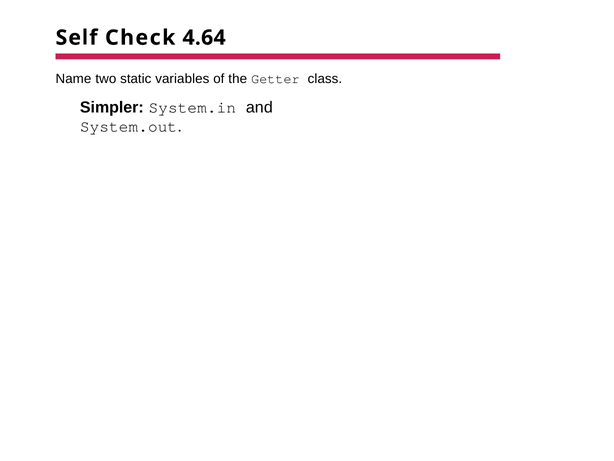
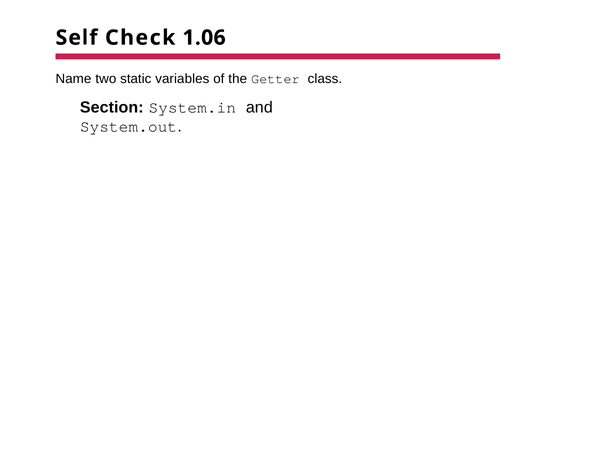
4.64: 4.64 -> 1.06
Simpler: Simpler -> Section
